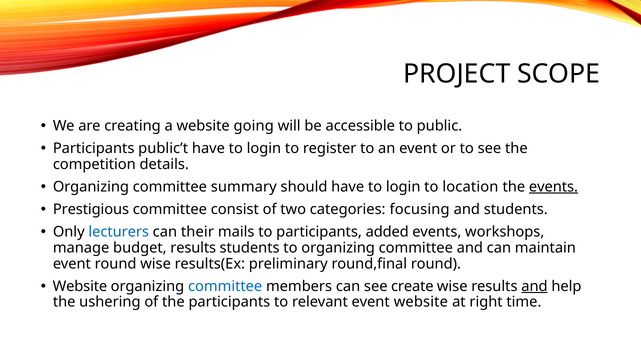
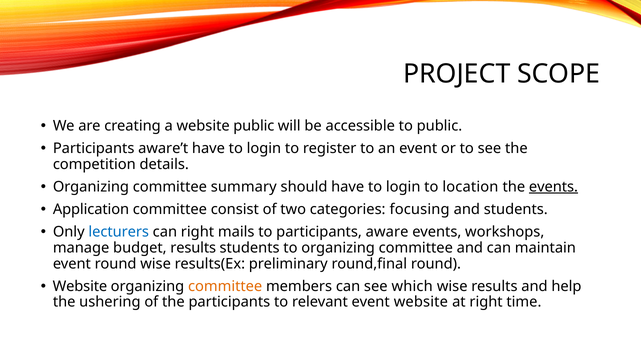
website going: going -> public
public’t: public’t -> aware’t
Prestigious: Prestigious -> Application
can their: their -> right
added: added -> aware
committee at (225, 286) colour: blue -> orange
create: create -> which
and at (534, 286) underline: present -> none
